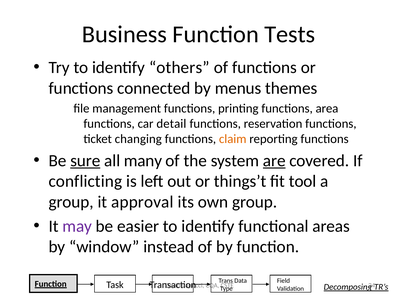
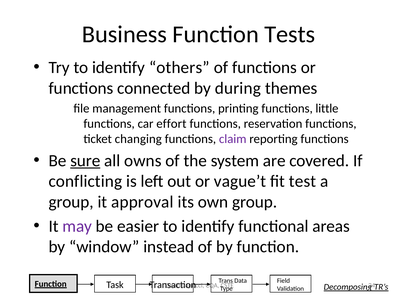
menus: menus -> during
area: area -> little
detail: detail -> effort
claim colour: orange -> purple
many: many -> owns
are underline: present -> none
things’t: things’t -> vague’t
tool: tool -> test
